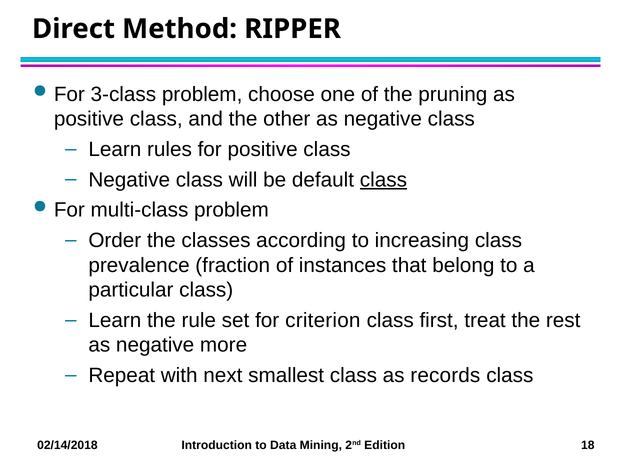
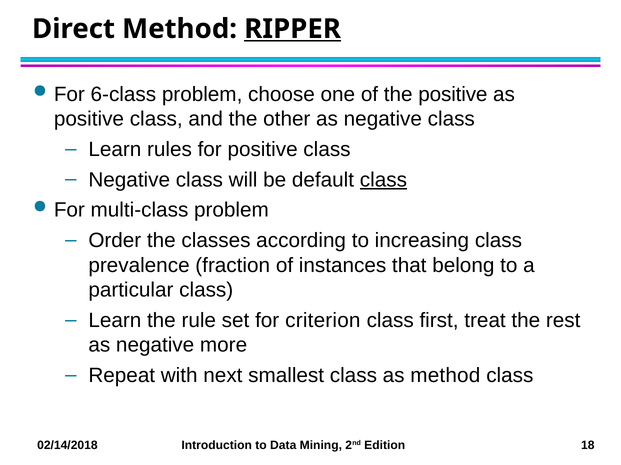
RIPPER underline: none -> present
3-class: 3-class -> 6-class
the pruning: pruning -> positive
as records: records -> method
